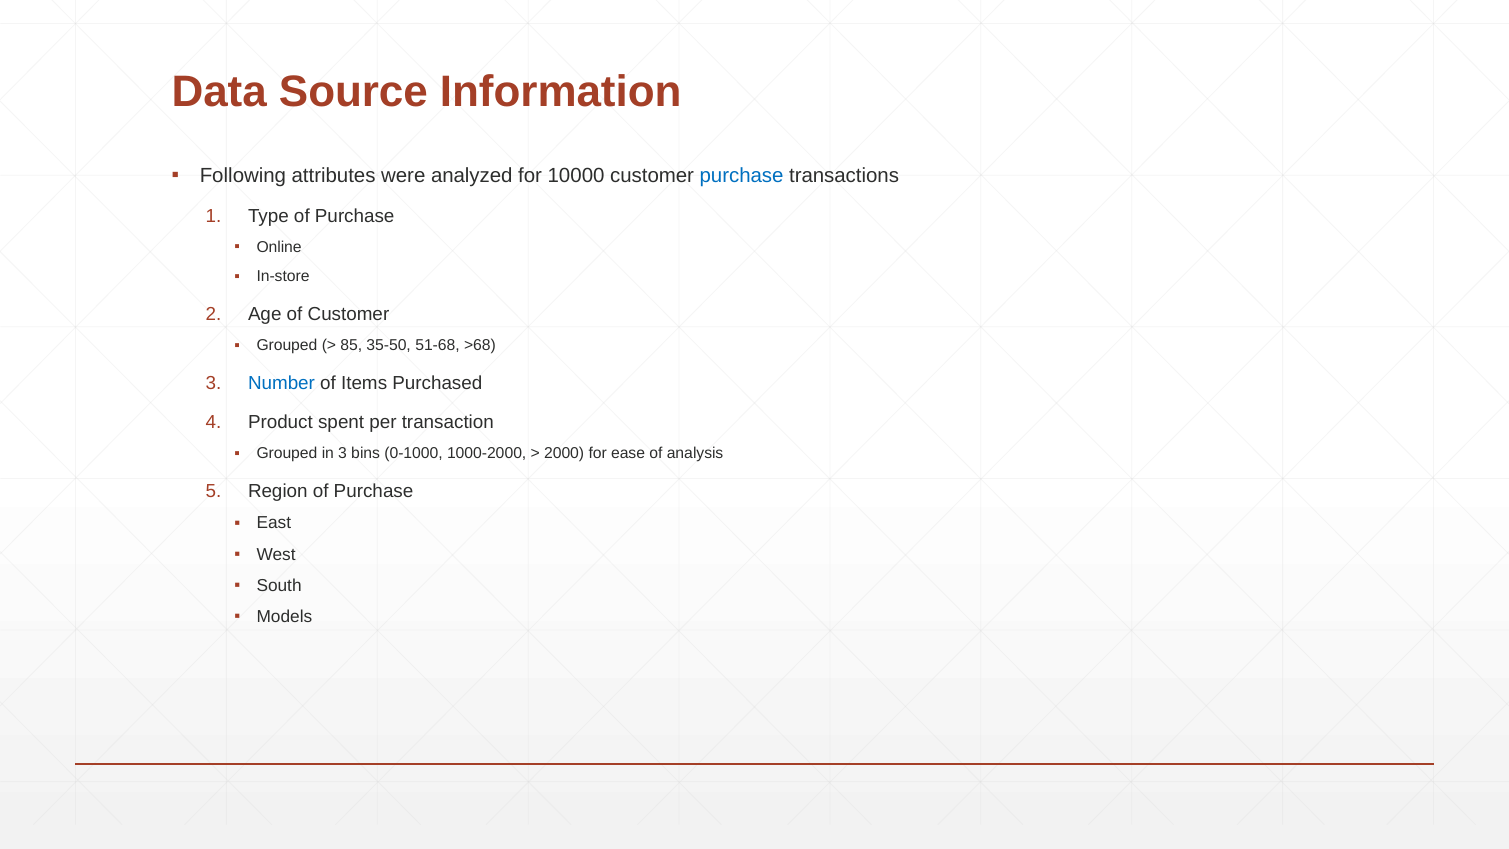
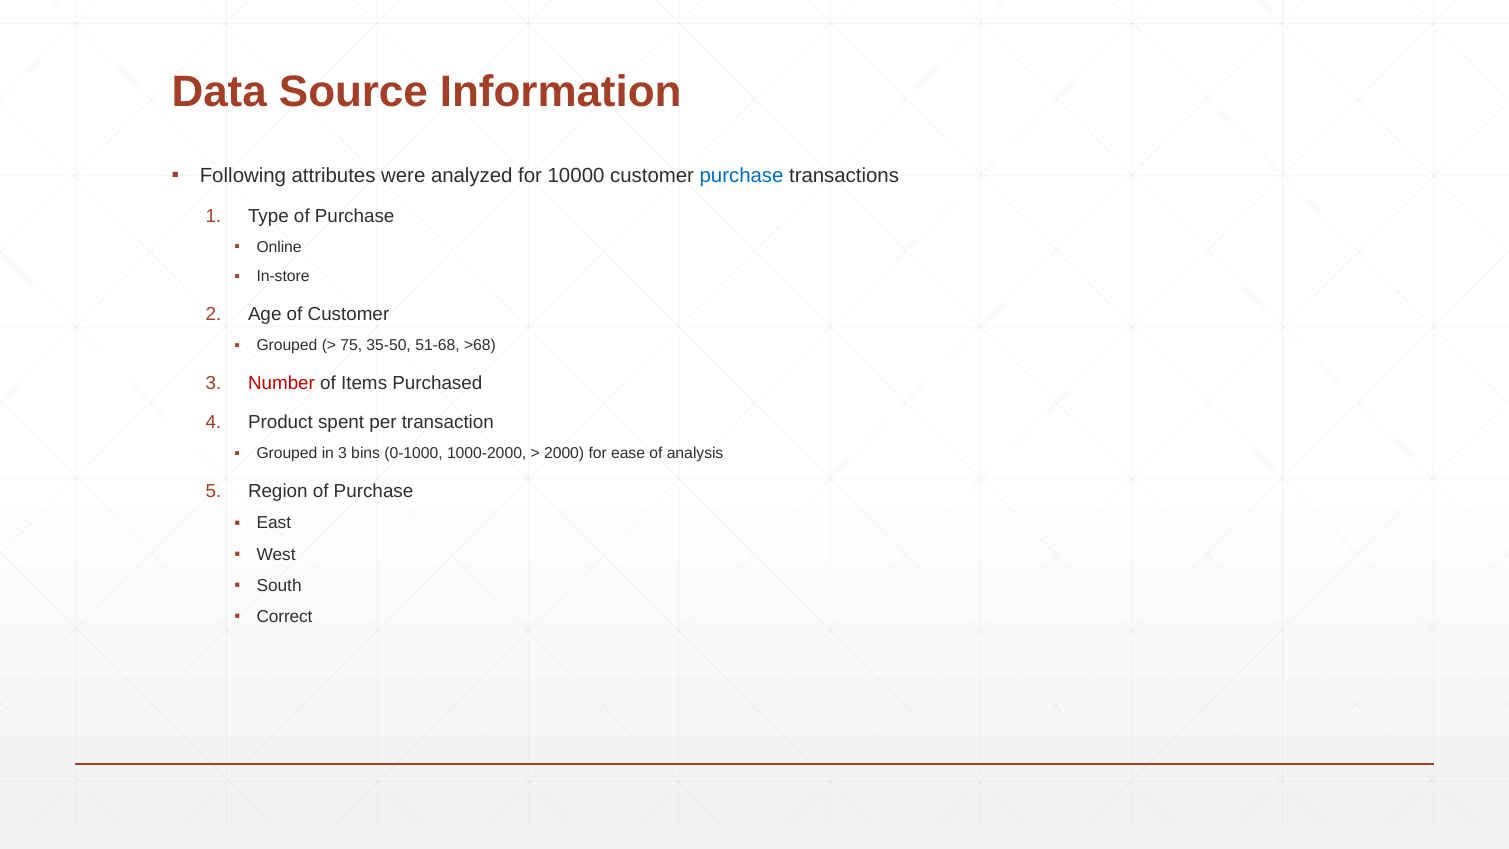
85: 85 -> 75
Number colour: blue -> red
Models: Models -> Correct
